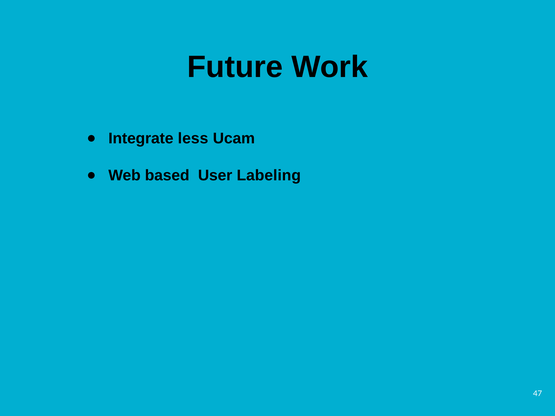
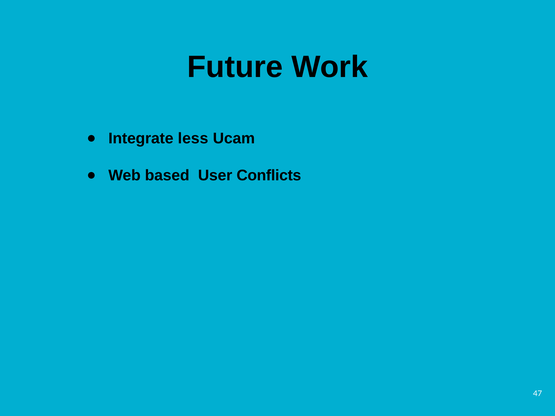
Labeling: Labeling -> Conflicts
